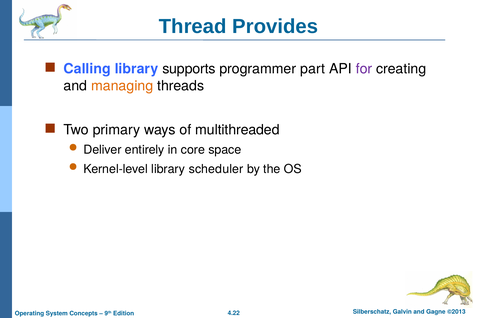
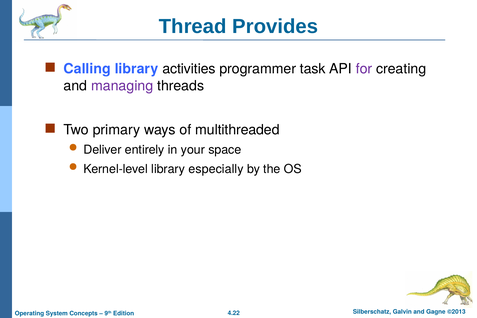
supports: supports -> activities
part: part -> task
managing colour: orange -> purple
core: core -> your
scheduler: scheduler -> especially
